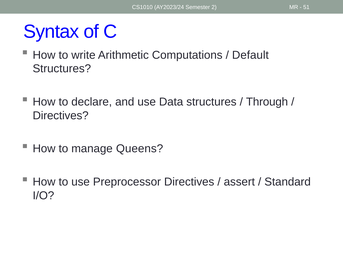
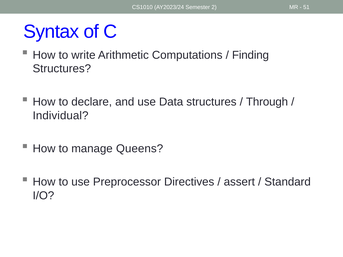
Default: Default -> Finding
Directives at (61, 116): Directives -> Individual
